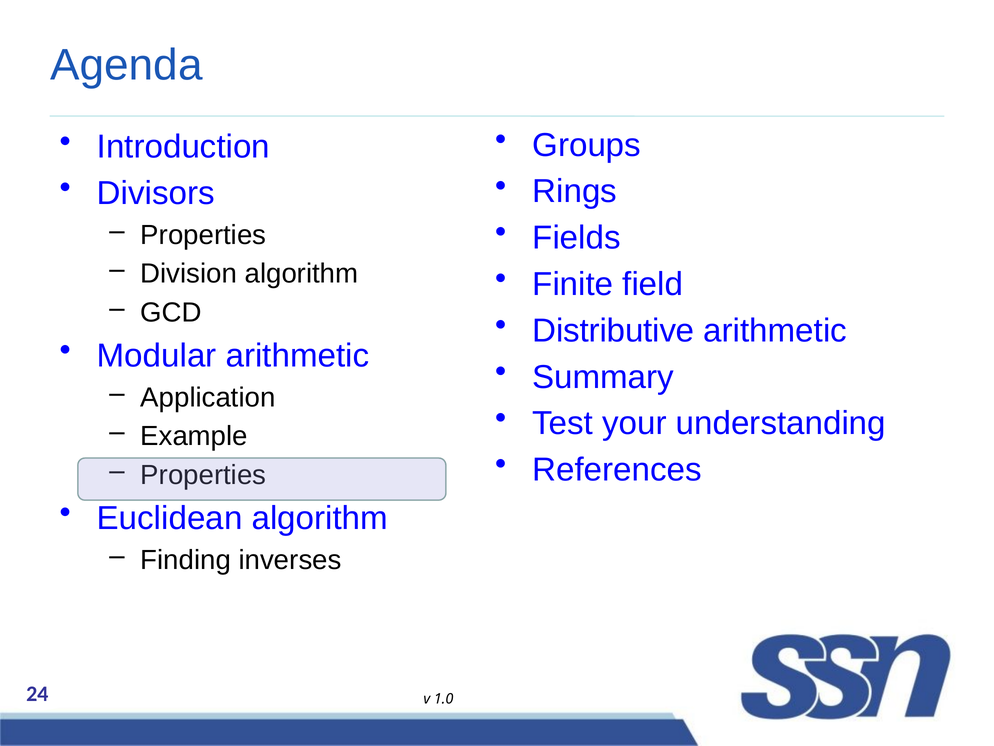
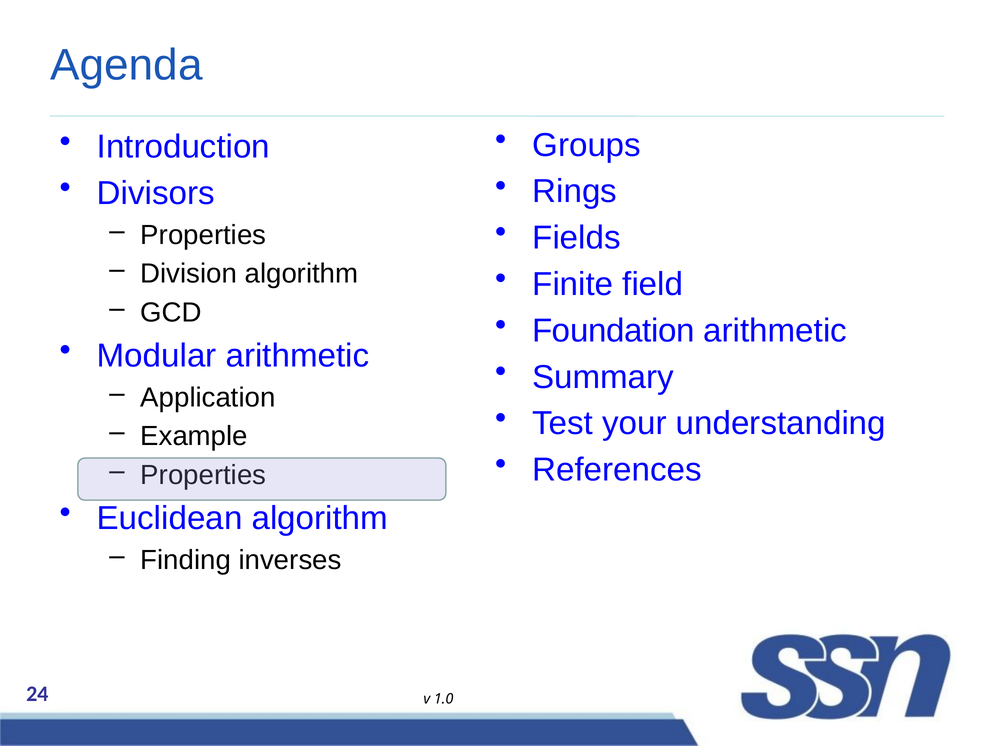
Distributive: Distributive -> Foundation
